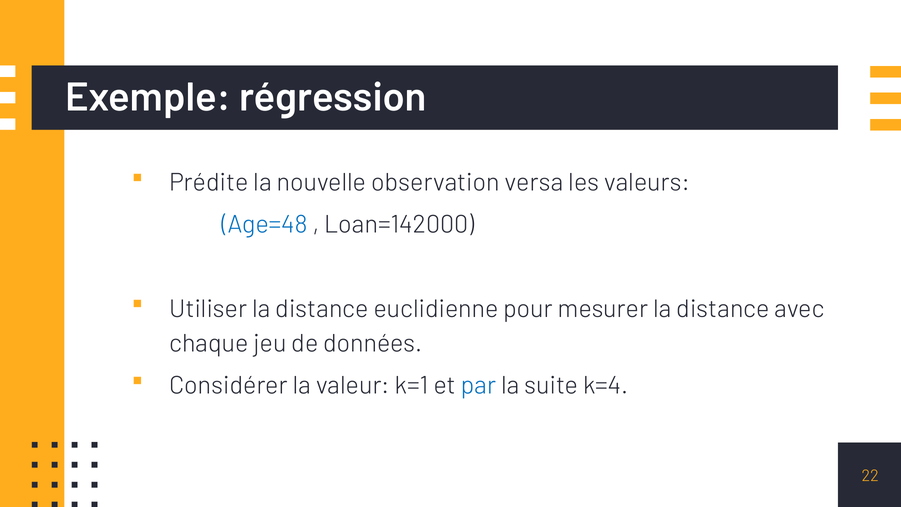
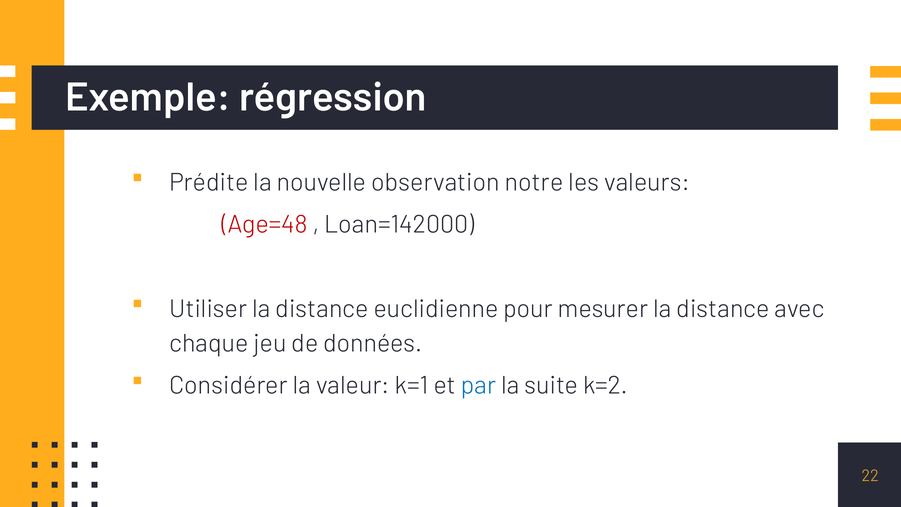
versa: versa -> notre
Age=48 colour: blue -> red
k=4: k=4 -> k=2
